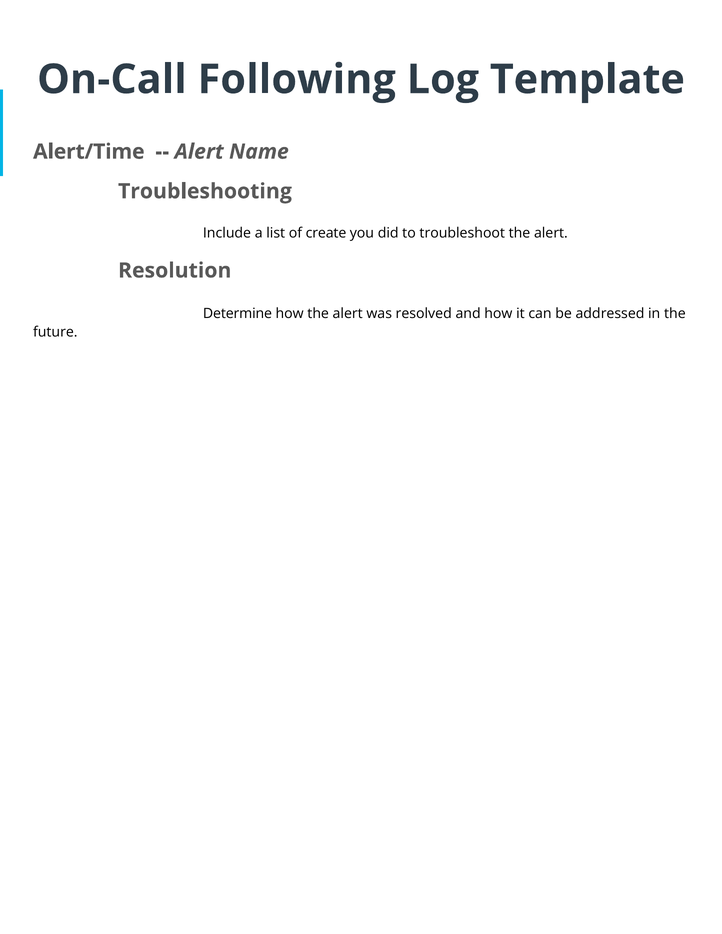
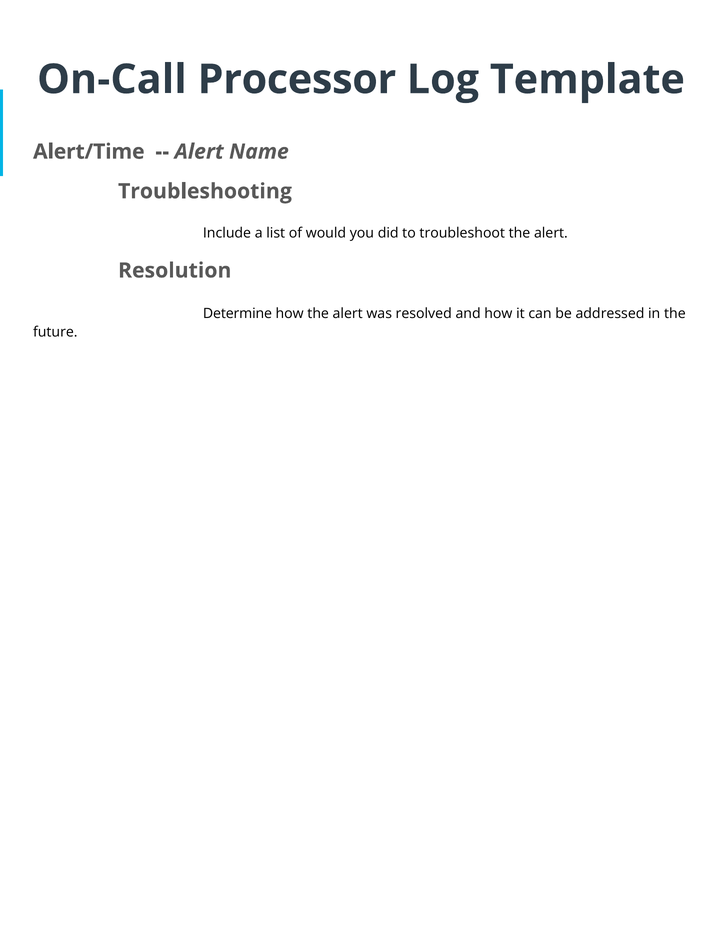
Following: Following -> Processor
create: create -> would
